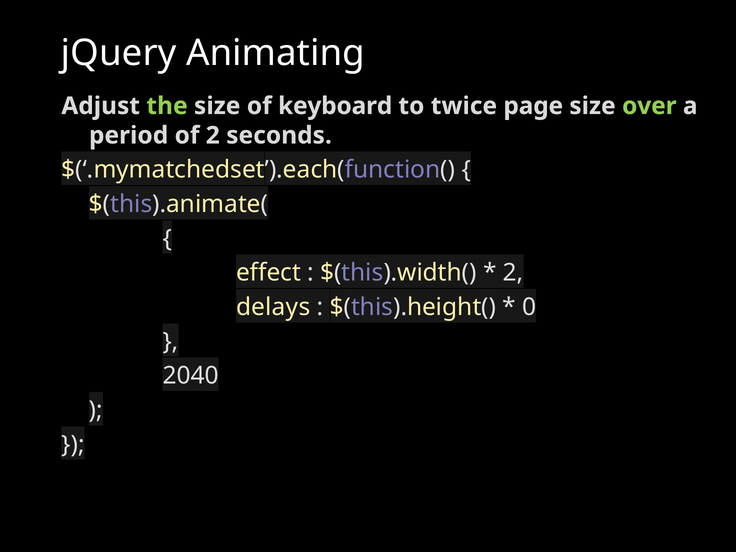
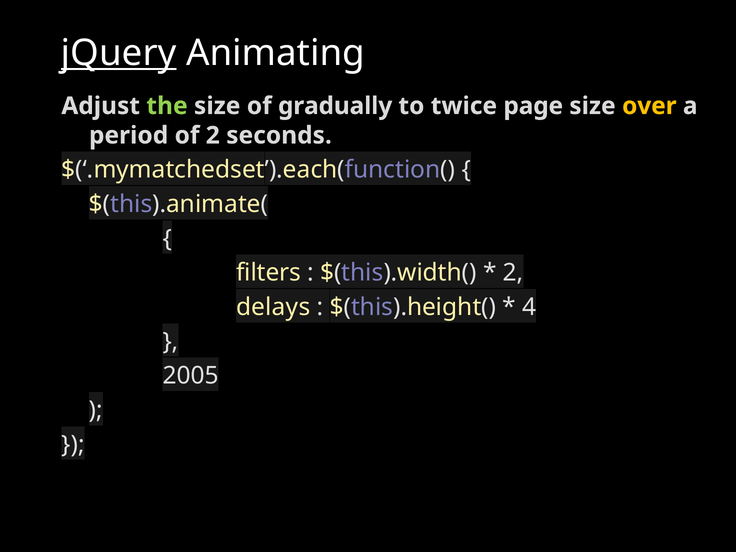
jQuery underline: none -> present
keyboard: keyboard -> gradually
over colour: light green -> yellow
effect: effect -> filters
0: 0 -> 4
2040: 2040 -> 2005
